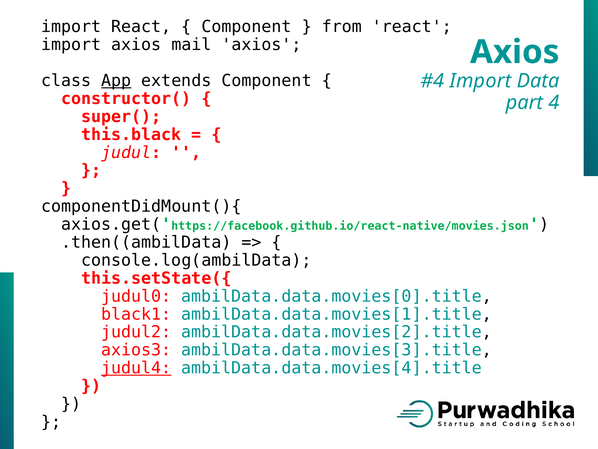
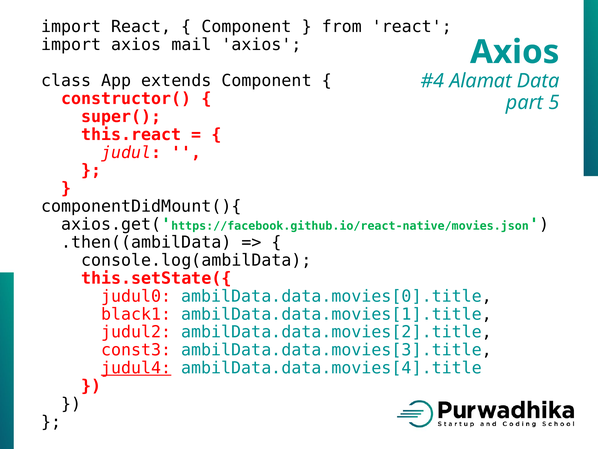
App underline: present -> none
Import at (480, 81): Import -> Alamat
4: 4 -> 5
this.black: this.black -> this.react
axios3: axios3 -> const3
